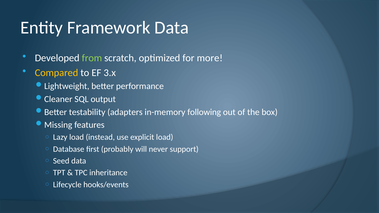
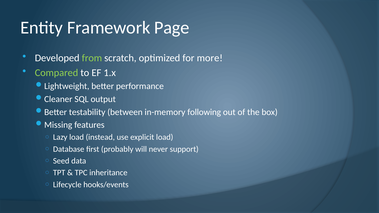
Framework Data: Data -> Page
Compared colour: yellow -> light green
3.x: 3.x -> 1.x
adapters: adapters -> between
